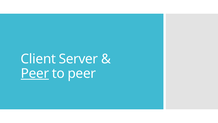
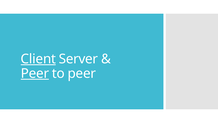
Client underline: none -> present
